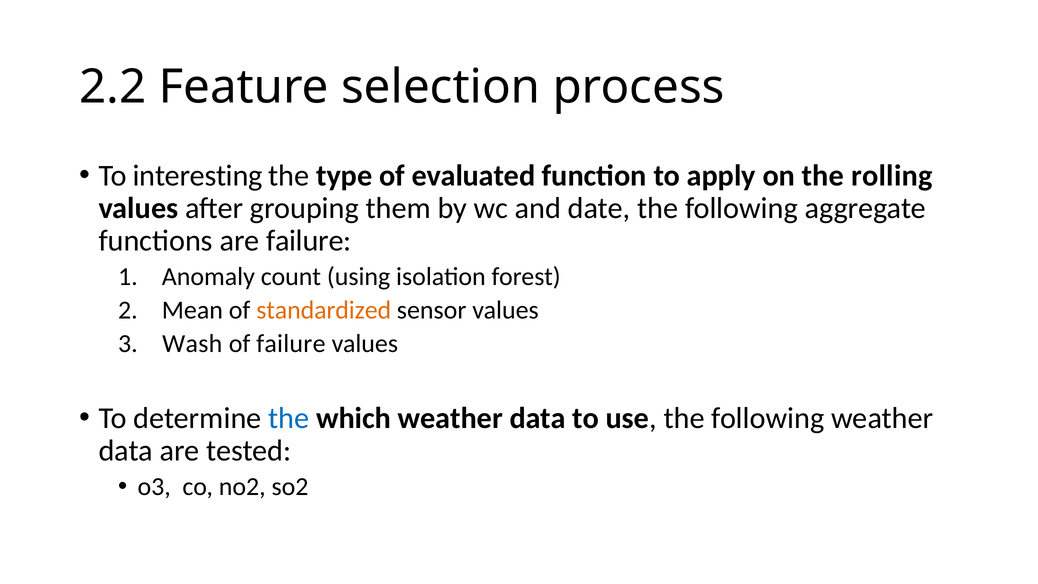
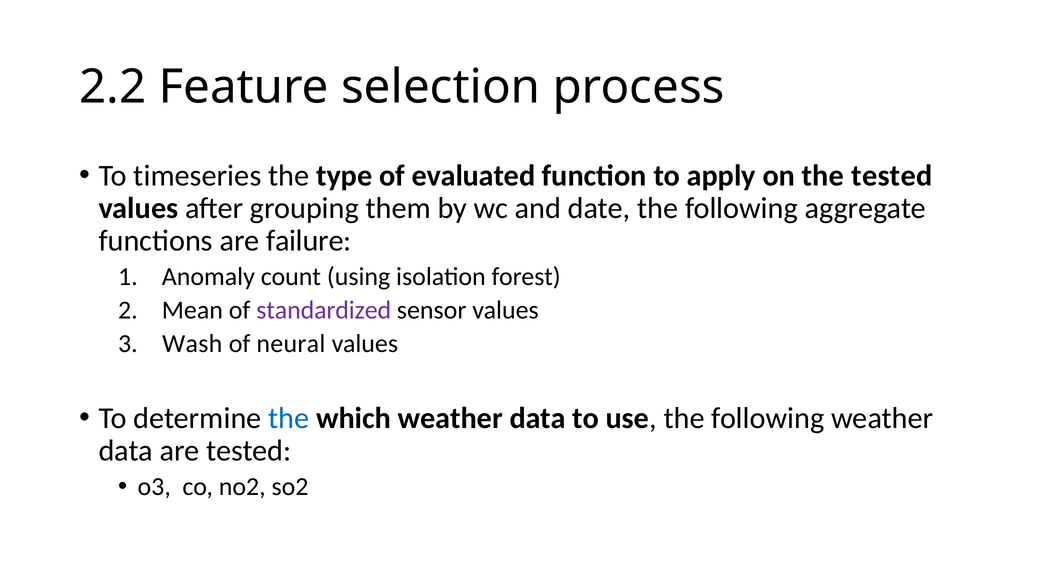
interesting: interesting -> timeseries
the rolling: rolling -> tested
standardized colour: orange -> purple
of failure: failure -> neural
